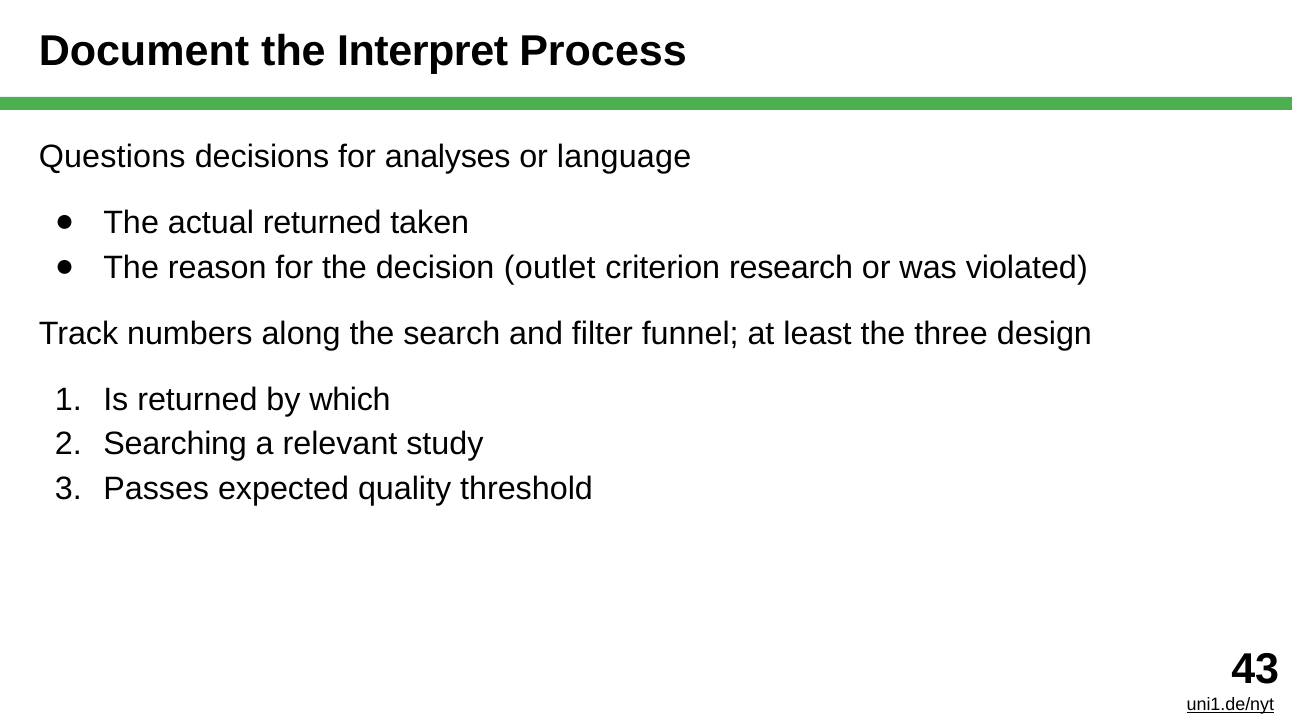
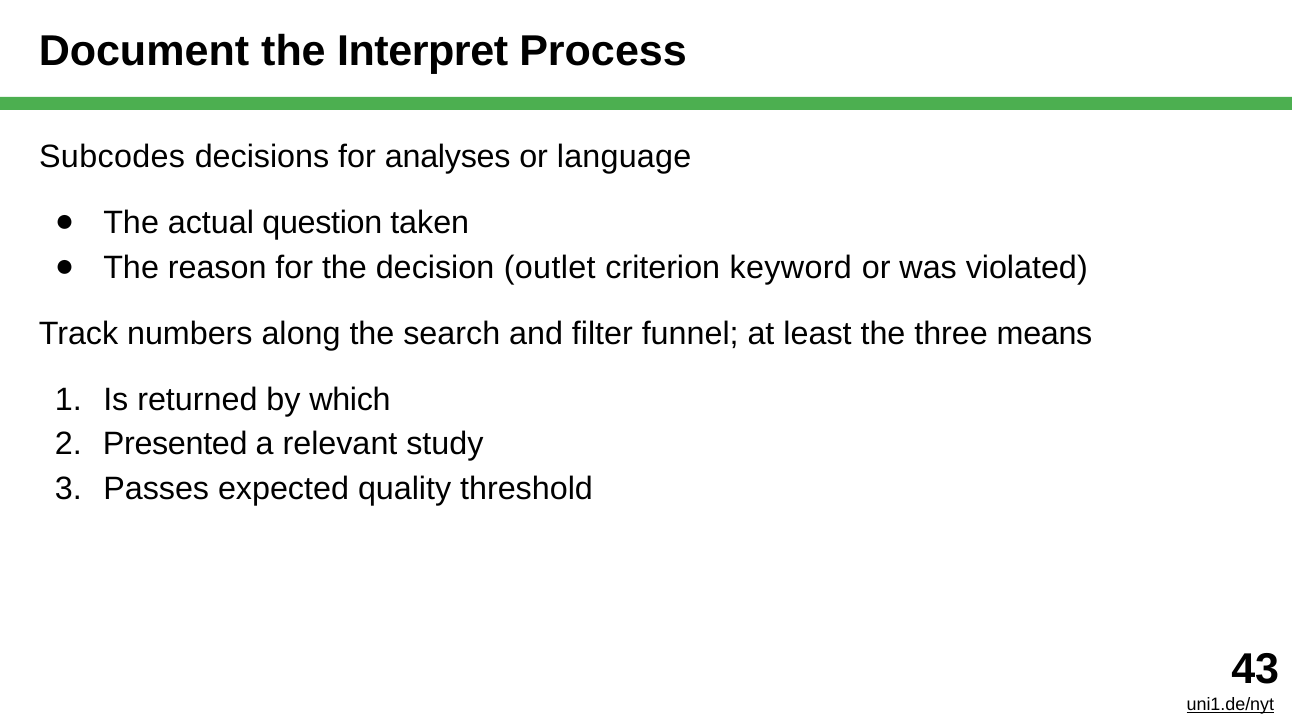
Questions: Questions -> Subcodes
actual returned: returned -> question
research: research -> keyword
design: design -> means
Searching: Searching -> Presented
